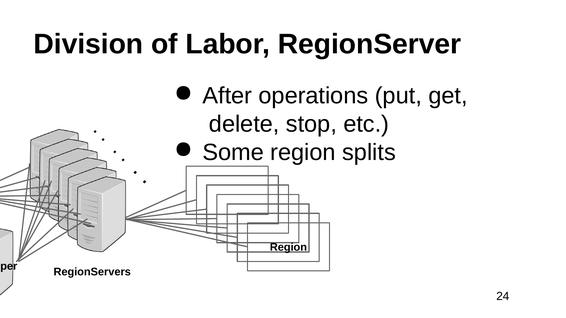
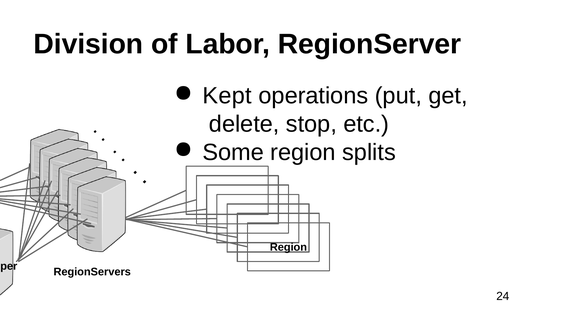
After: After -> Kept
